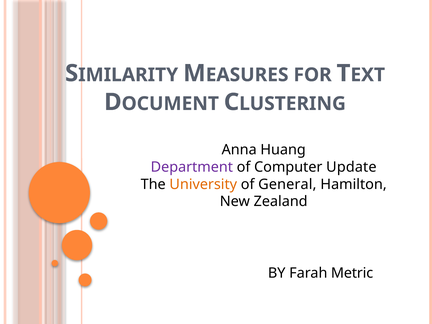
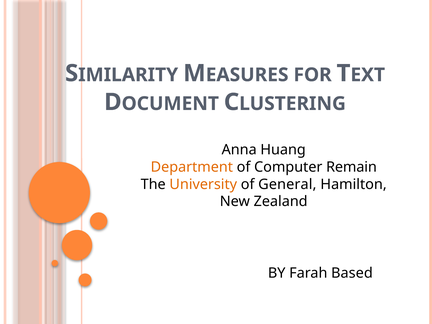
Department colour: purple -> orange
Update: Update -> Remain
Metric: Metric -> Based
